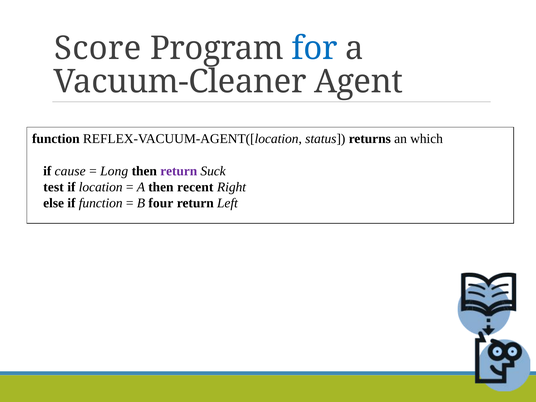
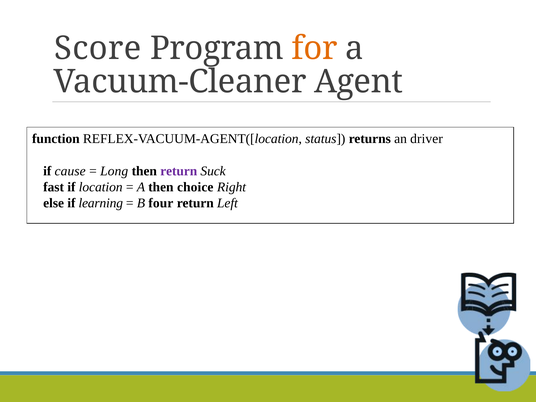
for colour: blue -> orange
which: which -> driver
test: test -> fast
recent: recent -> choice
if function: function -> learning
